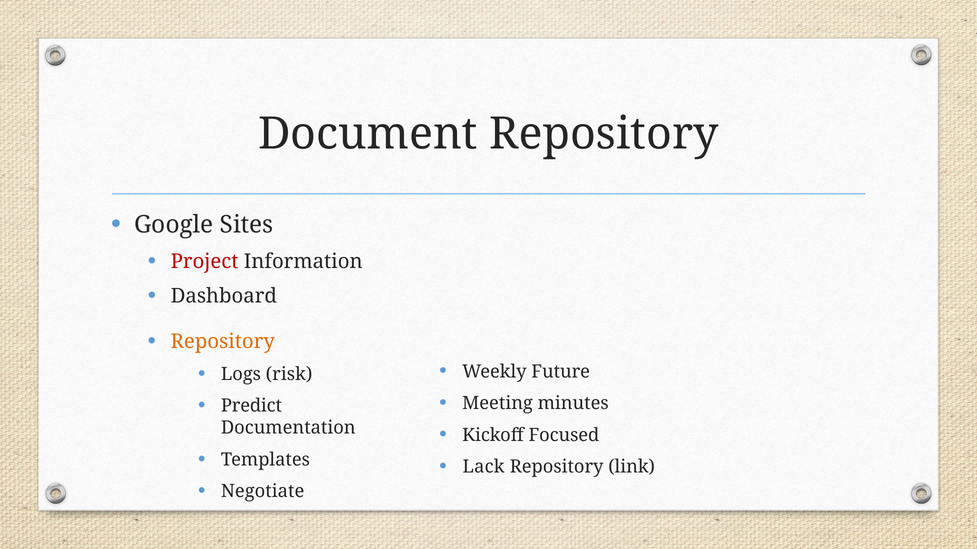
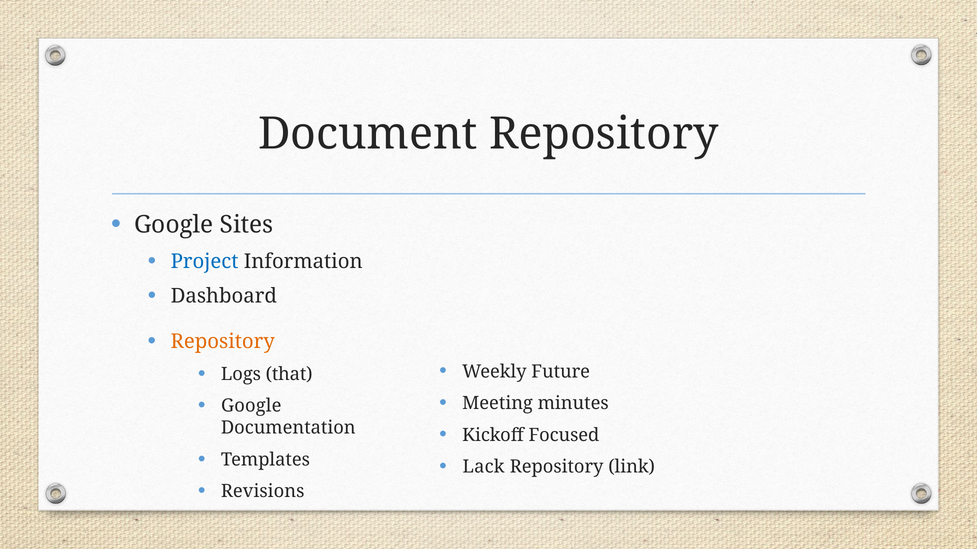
Project colour: red -> blue
risk: risk -> that
Predict at (251, 406): Predict -> Google
Negotiate: Negotiate -> Revisions
